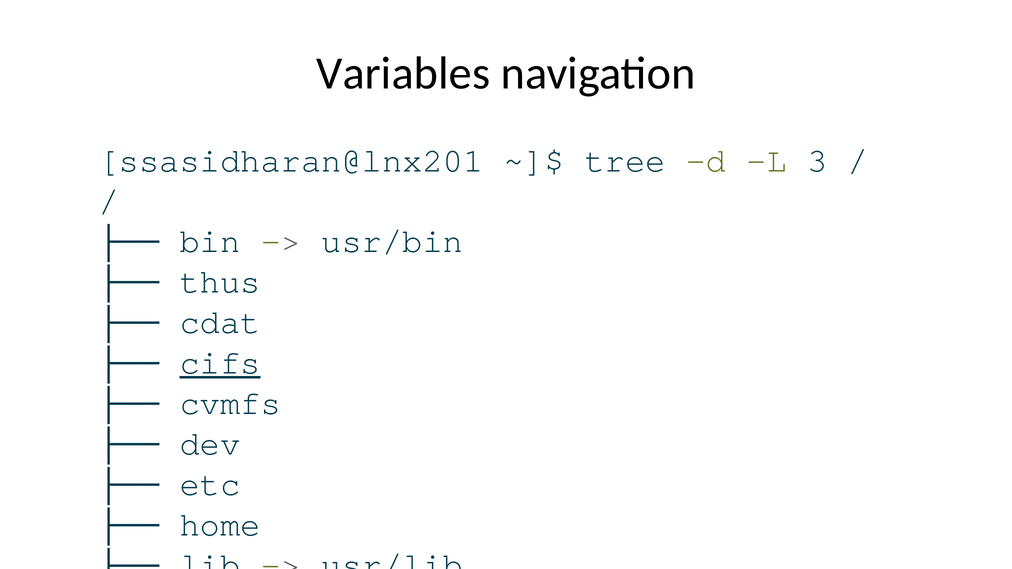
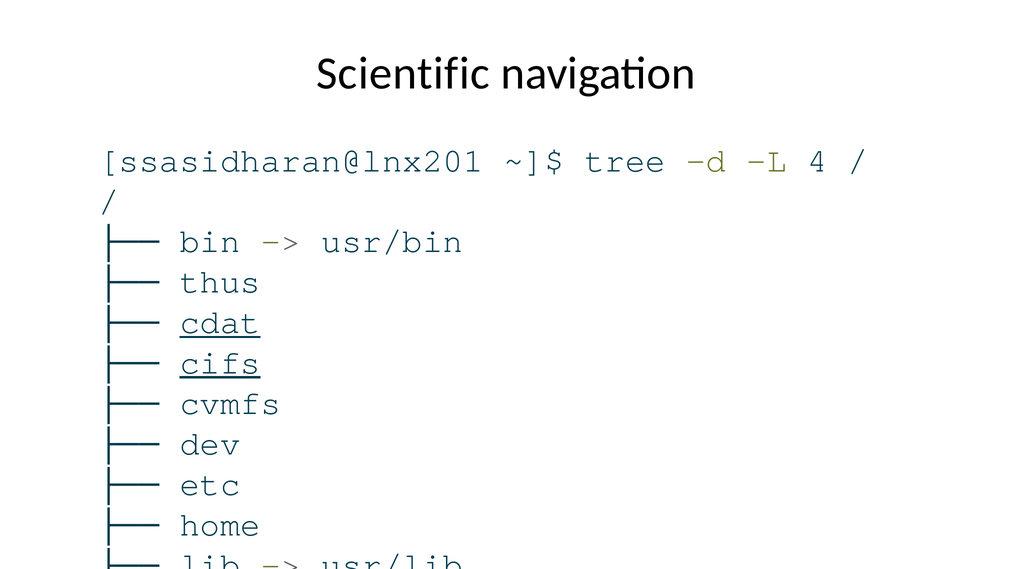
Variables: Variables -> Scientific
3: 3 -> 4
cdat underline: none -> present
